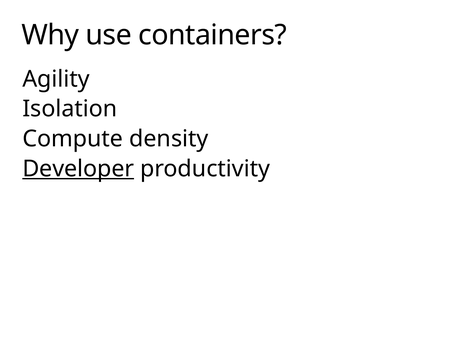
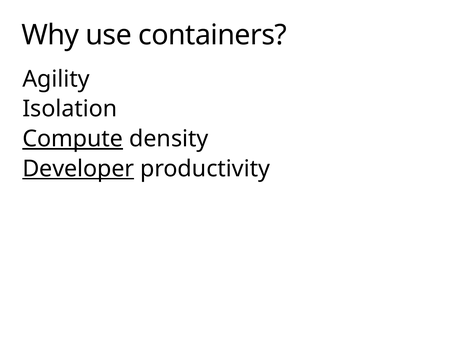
Compute underline: none -> present
